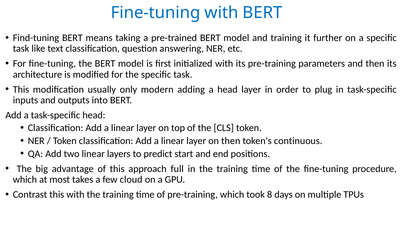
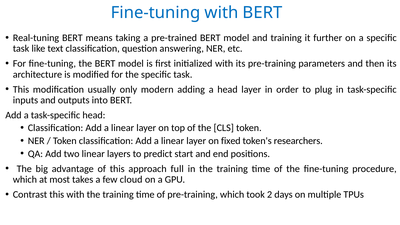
Find-tuning: Find-tuning -> Real-tuning
on then: then -> fixed
continuous: continuous -> researchers
8: 8 -> 2
